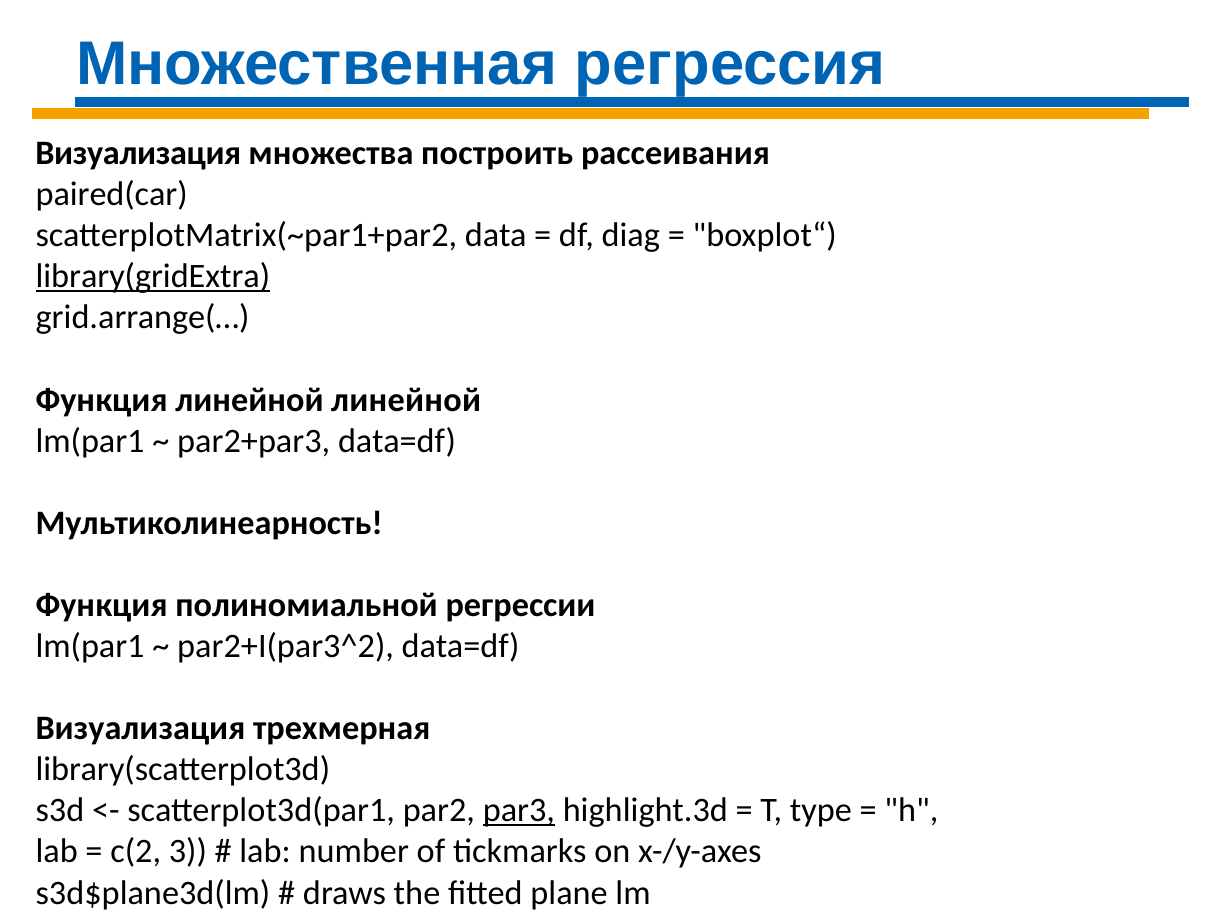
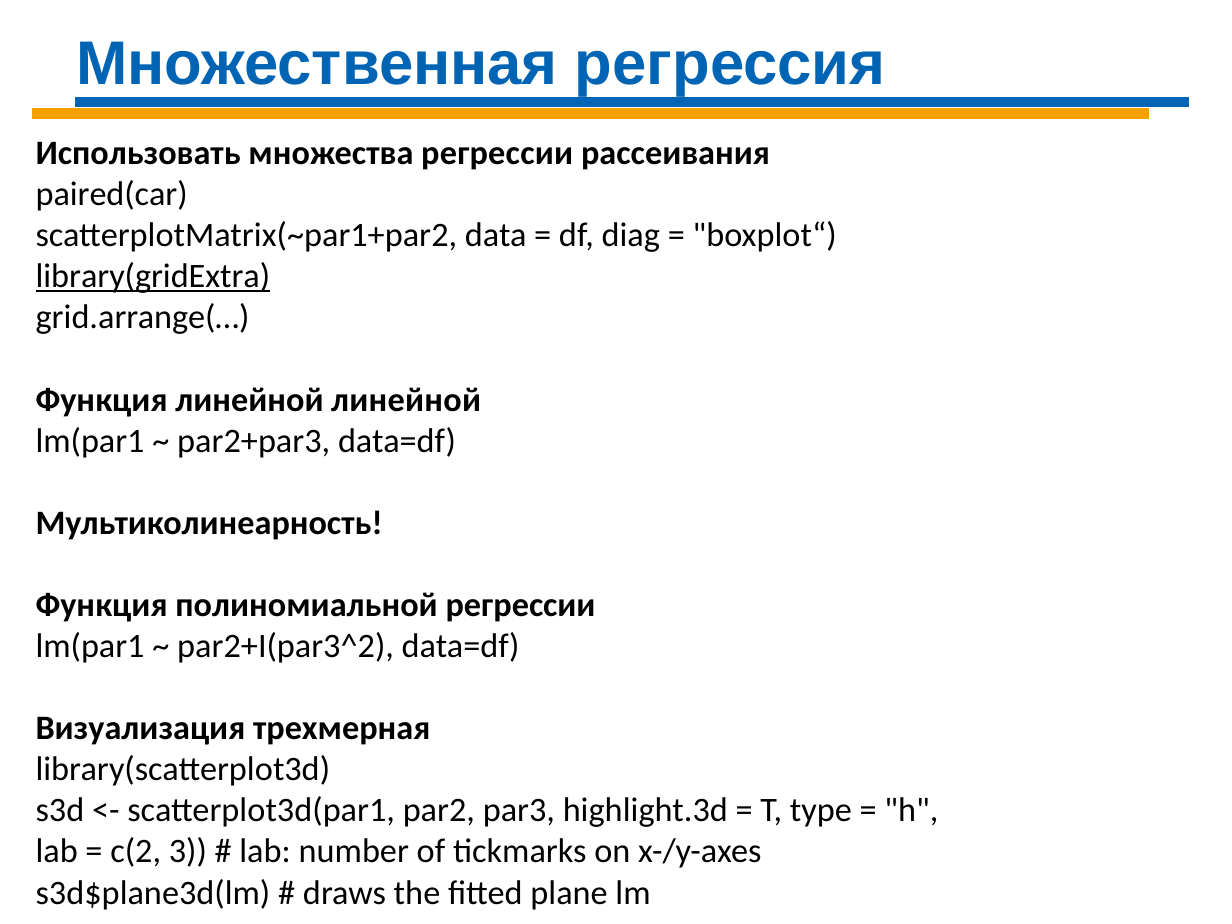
Визуализация at (138, 153): Визуализация -> Использовать
множества построить: построить -> регрессии
par3 underline: present -> none
